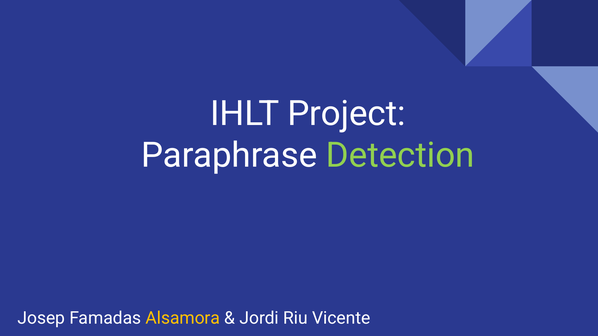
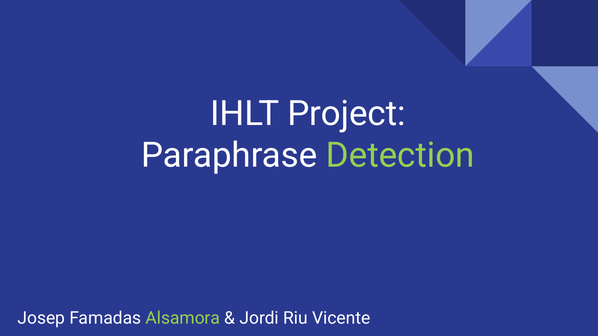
Alsamora colour: yellow -> light green
